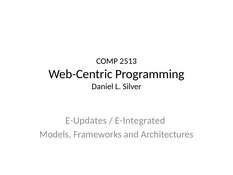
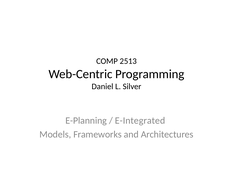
E-Updates: E-Updates -> E-Planning
